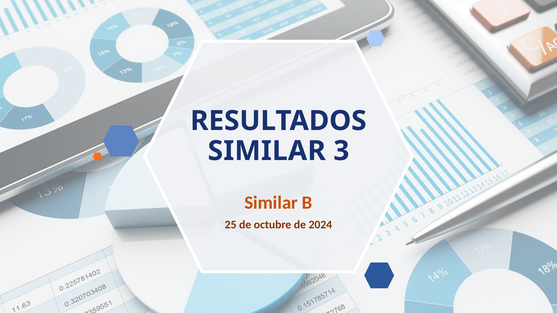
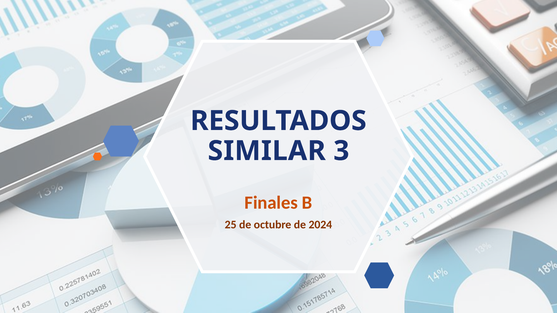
Similar at (271, 203): Similar -> Finales
